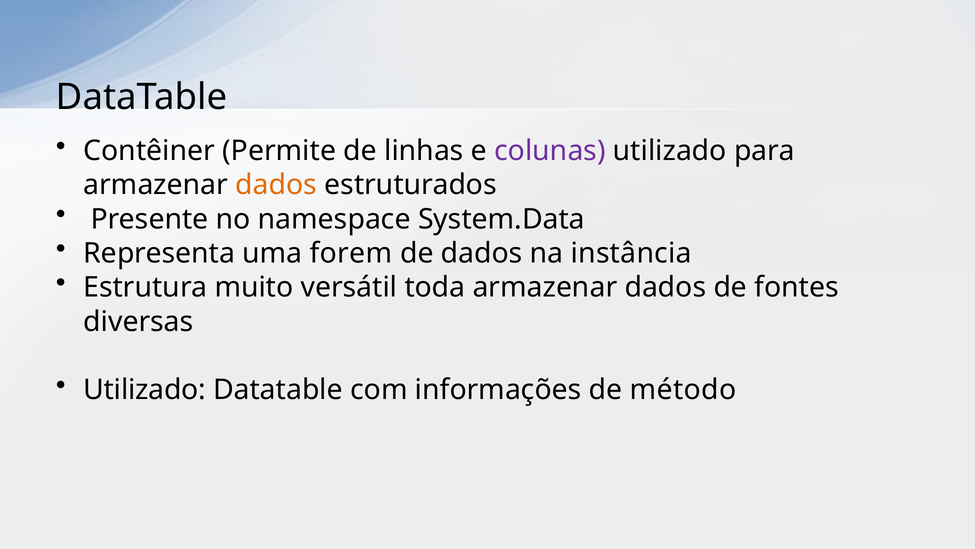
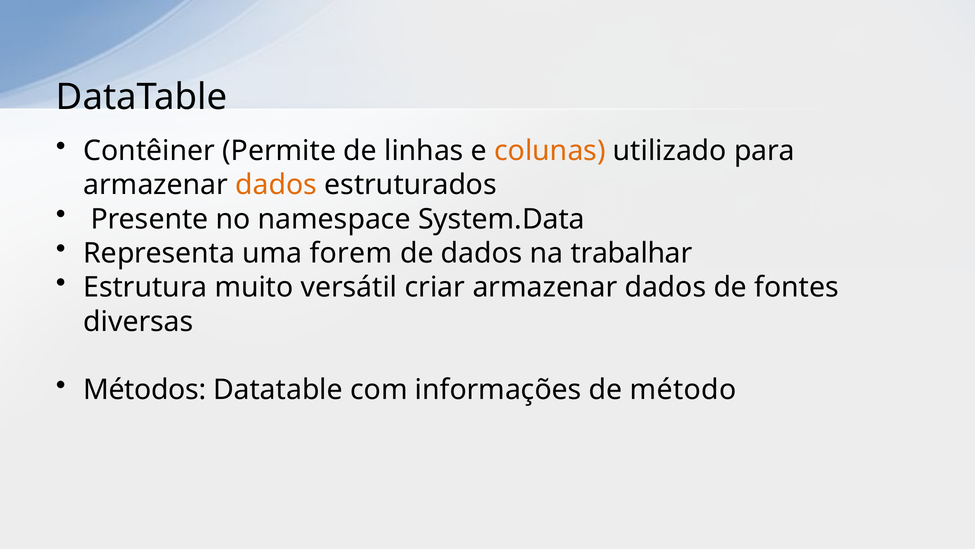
colunas colour: purple -> orange
instância: instância -> trabalhar
toda: toda -> criar
Utilizado at (145, 390): Utilizado -> Métodos
